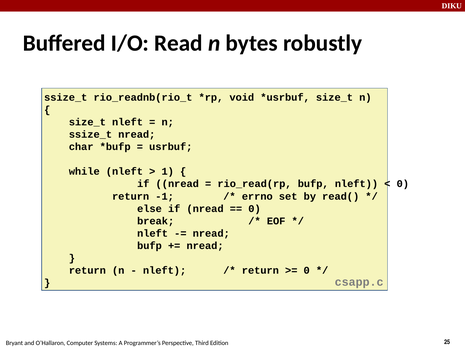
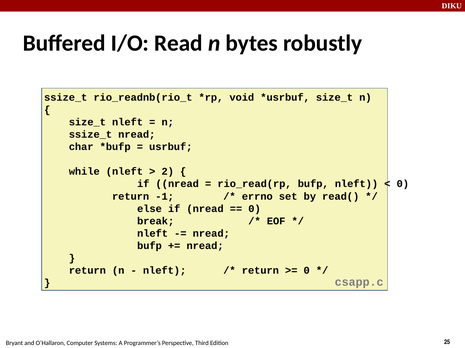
1: 1 -> 2
